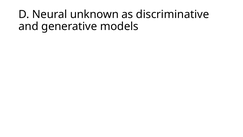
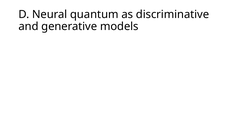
unknown: unknown -> quantum
